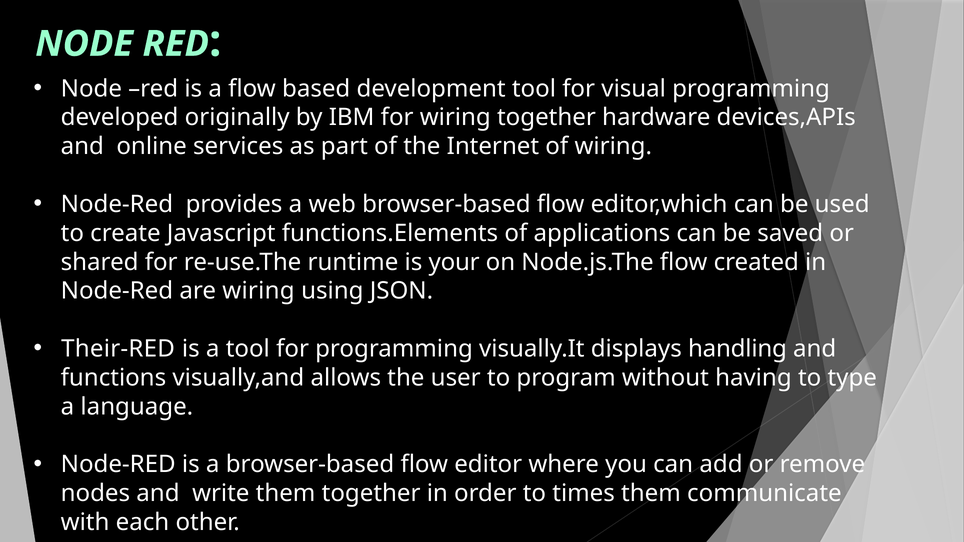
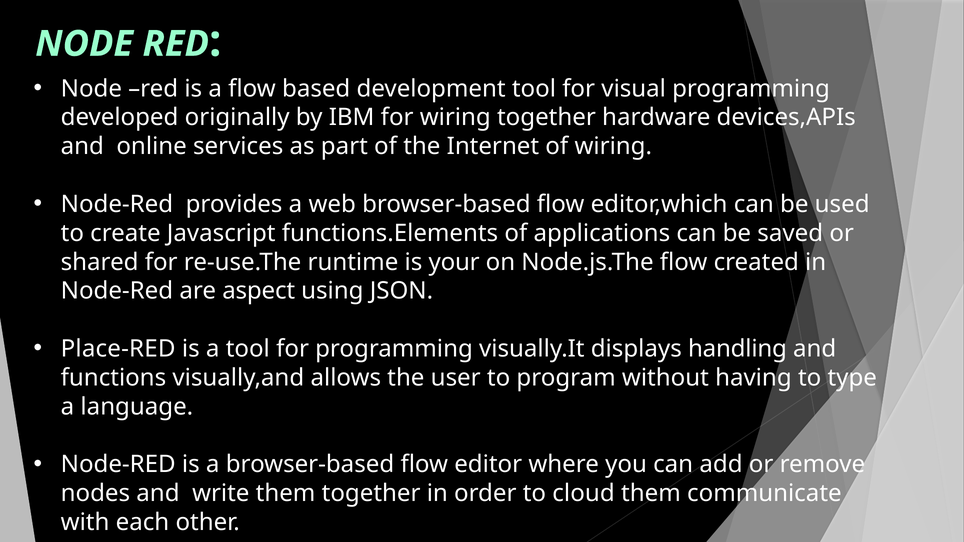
are wiring: wiring -> aspect
Their-RED: Their-RED -> Place-RED
times: times -> cloud
